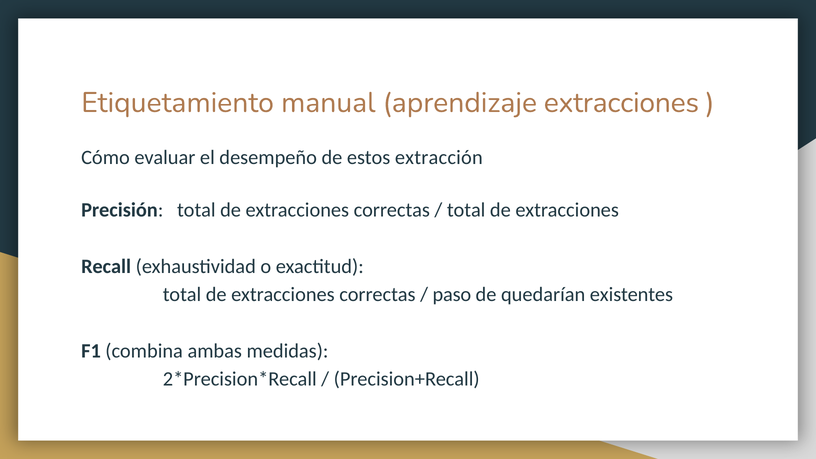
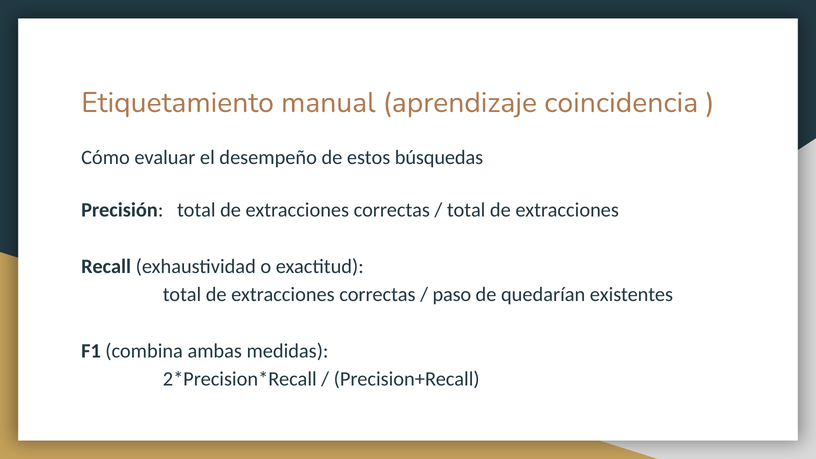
aprendizaje extracciones: extracciones -> coincidencia
extracción: extracción -> búsquedas
